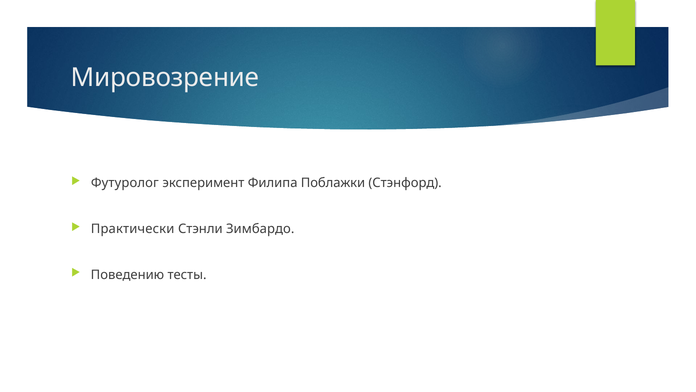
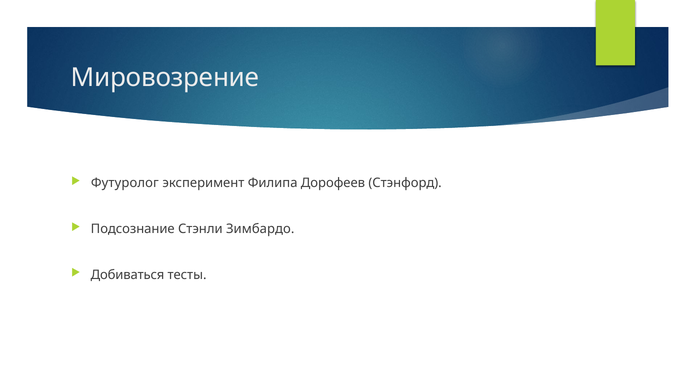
Поблажки: Поблажки -> Дорофеев
Практически: Практически -> Подсознание
Поведению: Поведению -> Добиваться
